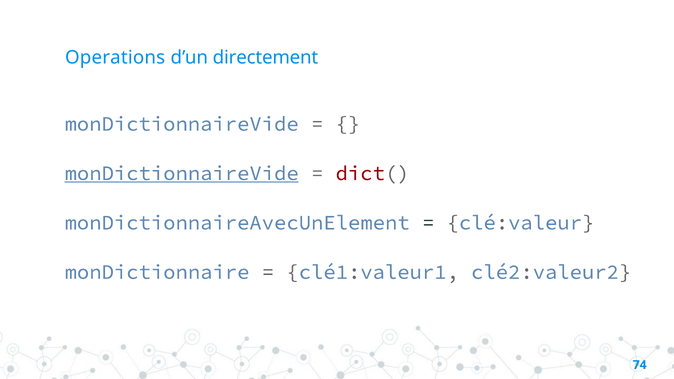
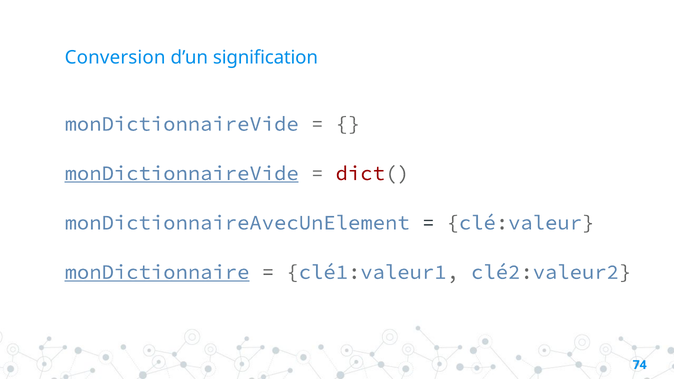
Operations: Operations -> Conversion
directement: directement -> signification
monDictionnaire underline: none -> present
